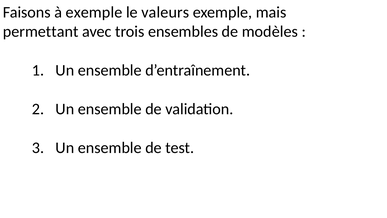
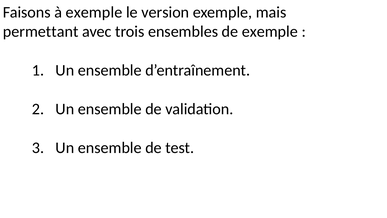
valeurs: valeurs -> version
de modèles: modèles -> exemple
